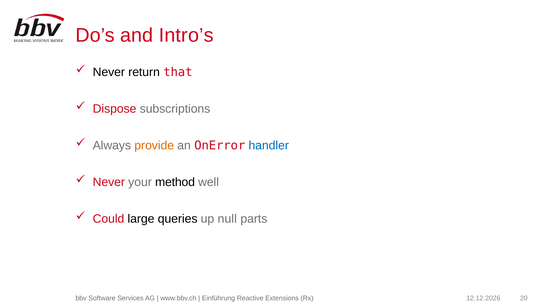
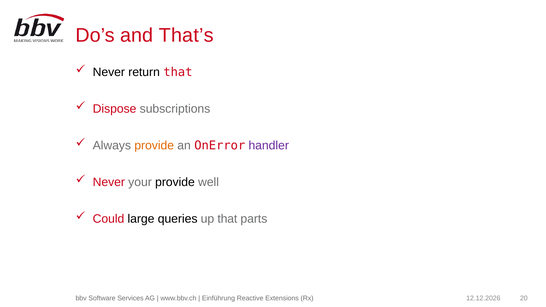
Intro’s: Intro’s -> That’s
handler colour: blue -> purple
your method: method -> provide
up null: null -> that
